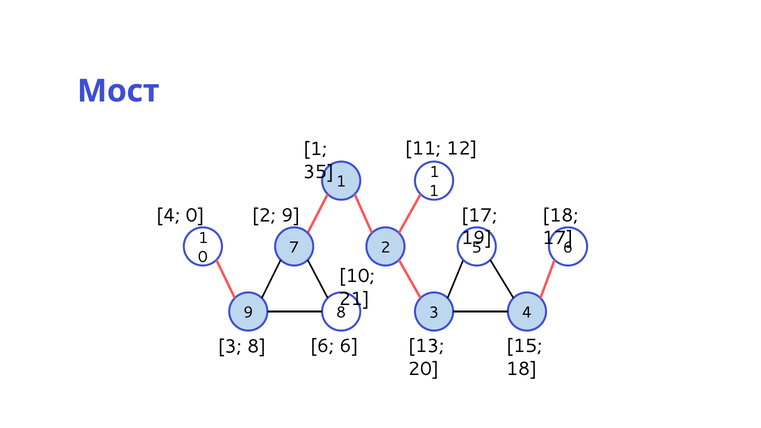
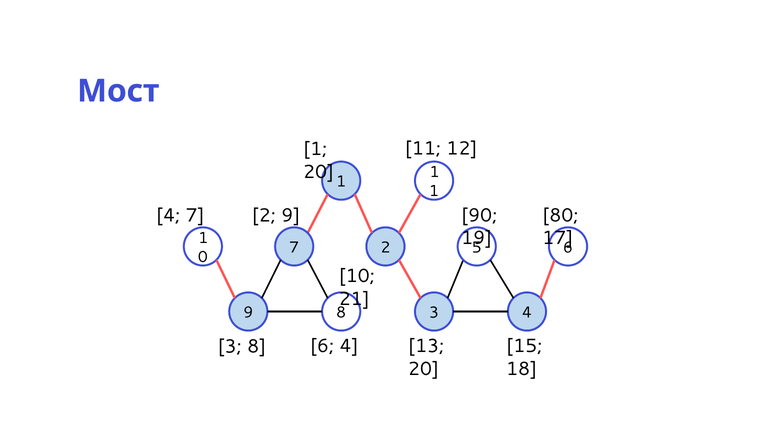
35 at (319, 172): 35 -> 20
4 0: 0 -> 7
17 at (479, 215): 17 -> 90
18 at (560, 215): 18 -> 80
6 6: 6 -> 4
